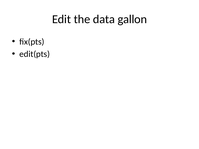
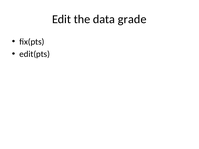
gallon: gallon -> grade
